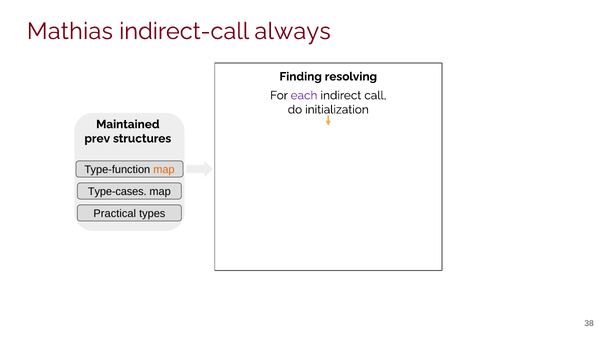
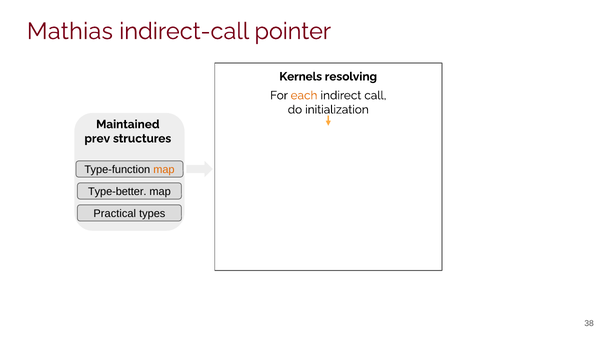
always: always -> pointer
Finding: Finding -> Kernels
each colour: purple -> orange
Type-cases: Type-cases -> Type-better
